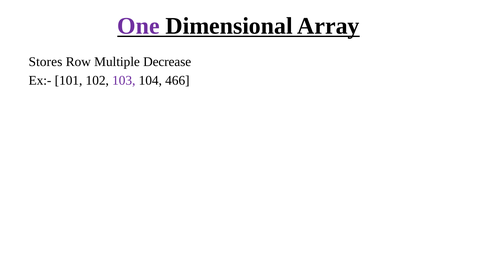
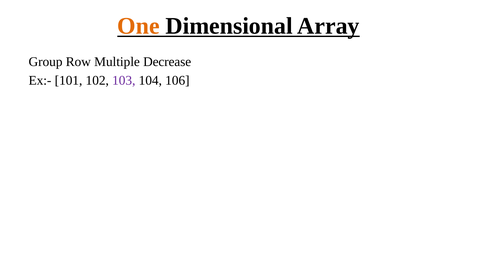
One colour: purple -> orange
Stores: Stores -> Group
466: 466 -> 106
